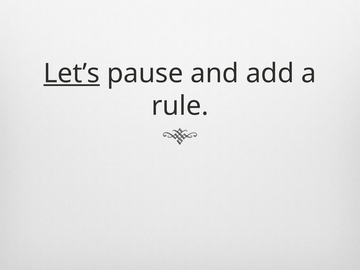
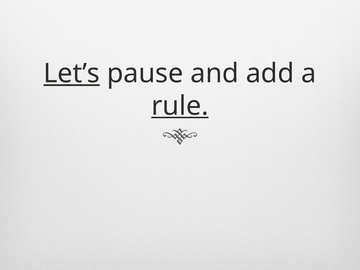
rule underline: none -> present
